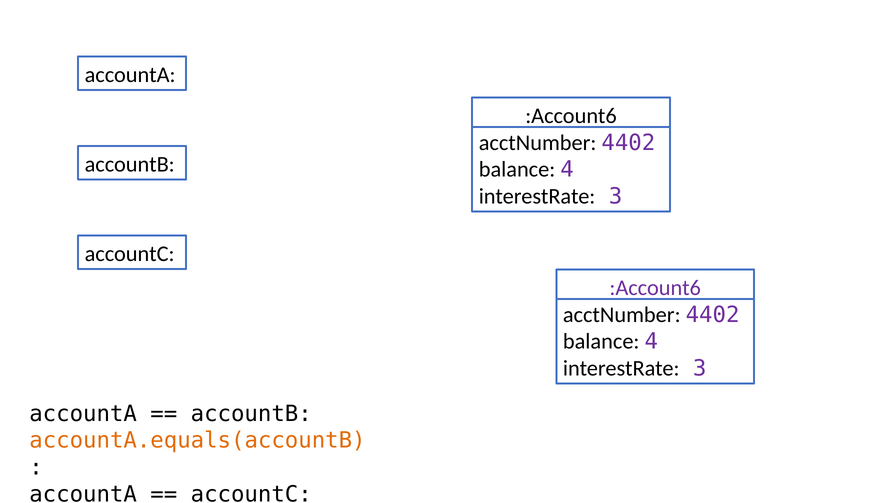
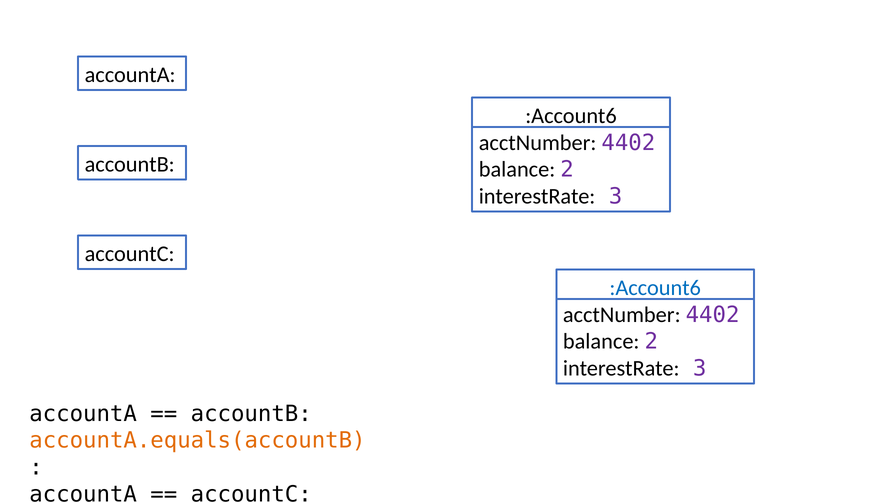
4 at (567, 169): 4 -> 2
:Account6 at (655, 288) colour: purple -> blue
4 at (651, 341): 4 -> 2
